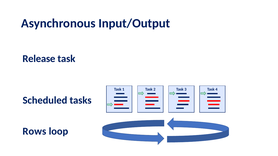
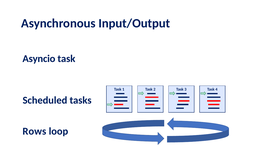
Release: Release -> Asyncio
